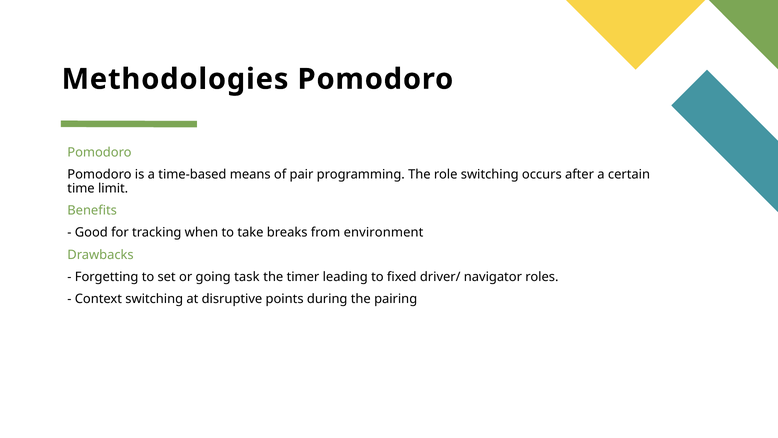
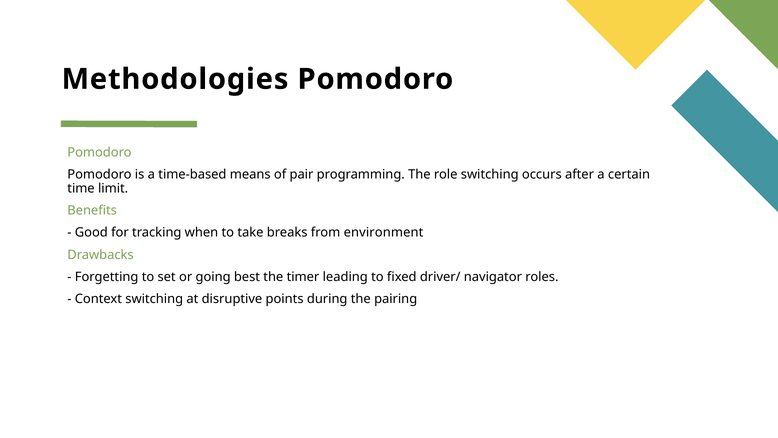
task: task -> best
